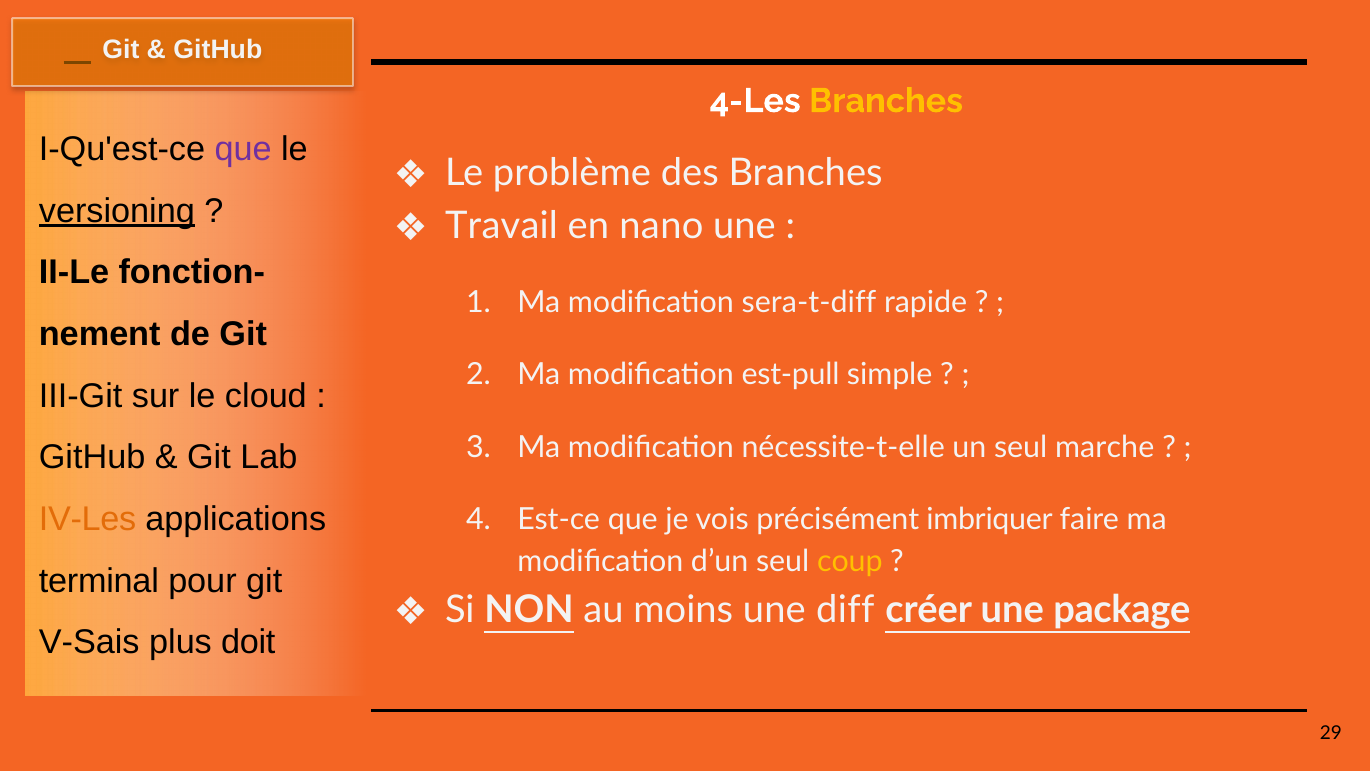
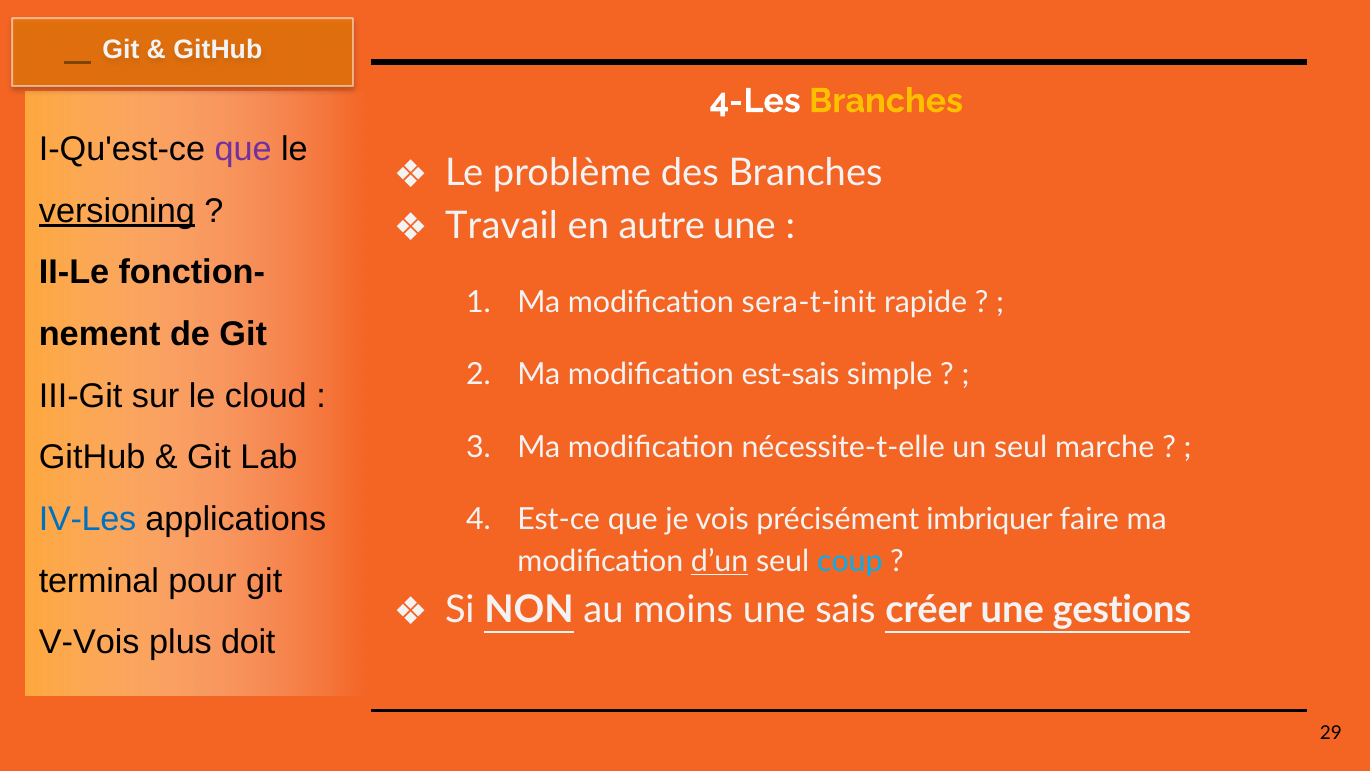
nano: nano -> autre
sera-t-diff: sera-t-diff -> sera-t-init
est-pull: est-pull -> est-sais
IV-Les colour: orange -> blue
d’un underline: none -> present
coup colour: yellow -> light blue
diff: diff -> sais
package: package -> gestions
V-Sais: V-Sais -> V-Vois
